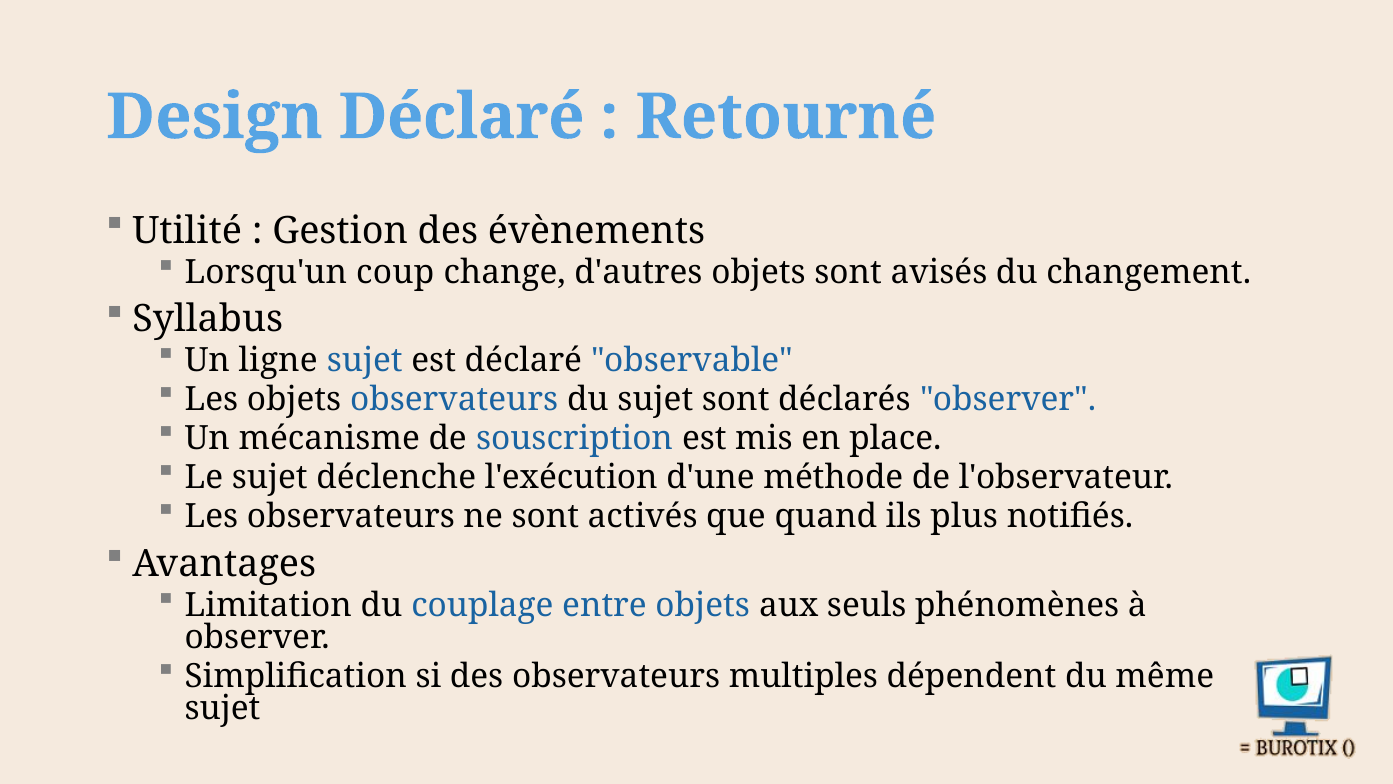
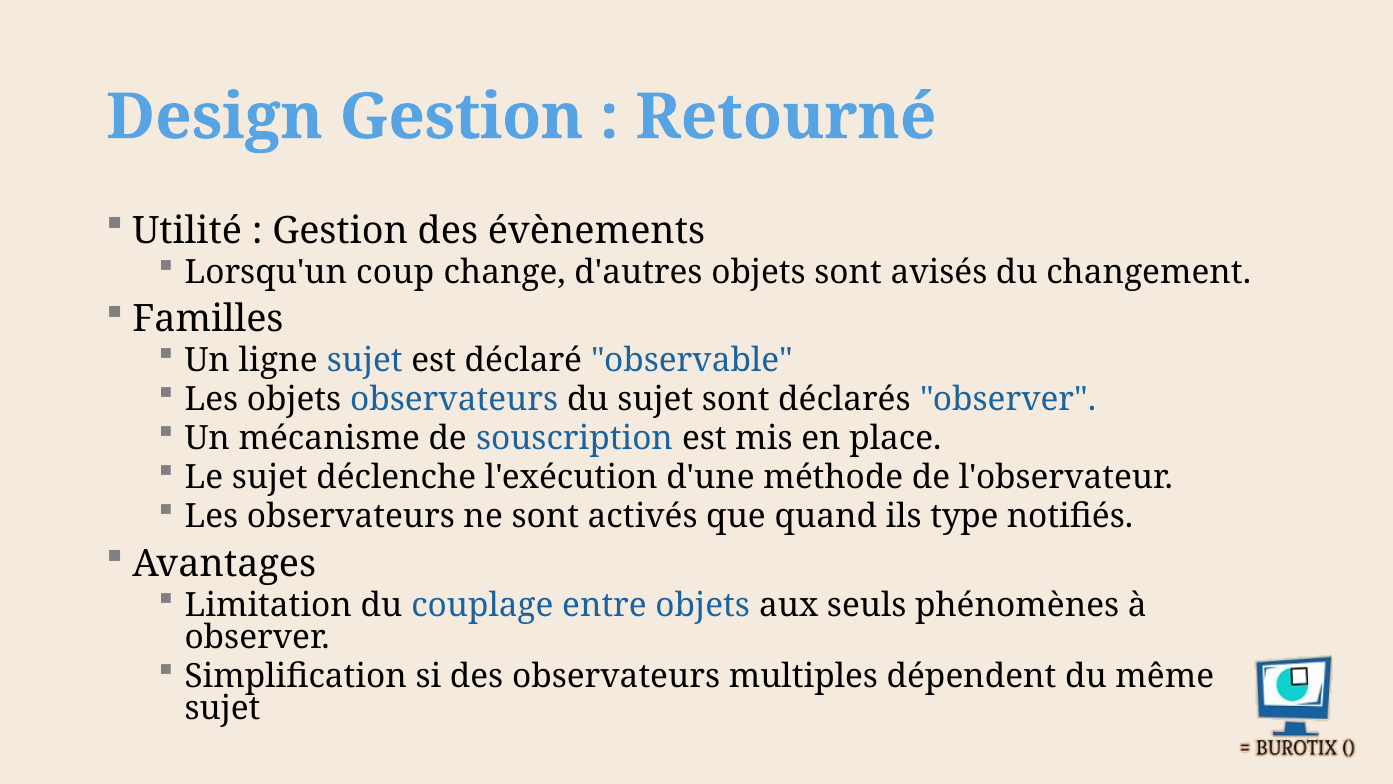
Design Déclaré: Déclaré -> Gestion
Syllabus: Syllabus -> Familles
plus: plus -> type
